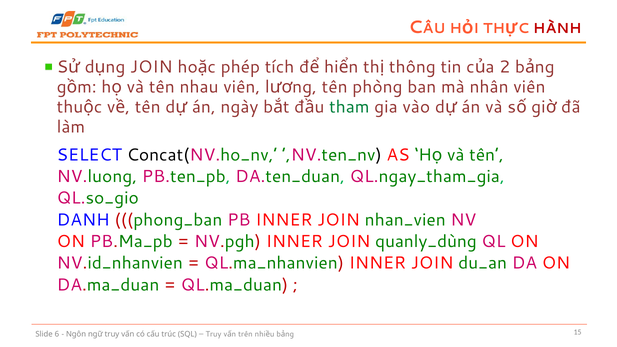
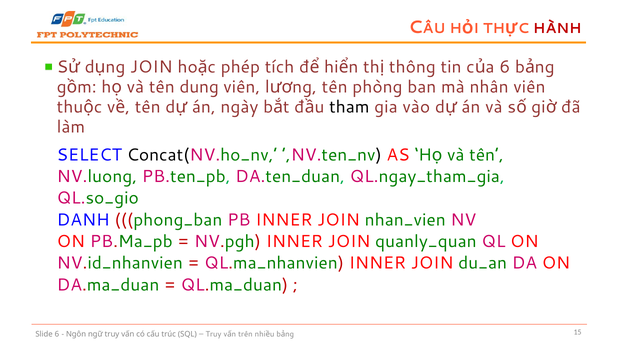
2 at (505, 67): 2 -> 6
nhau: nhau -> dung
tham colour: green -> black
quanly_dùng: quanly_dùng -> quanly_quan
